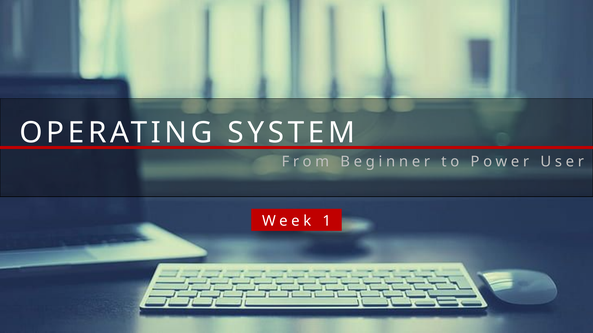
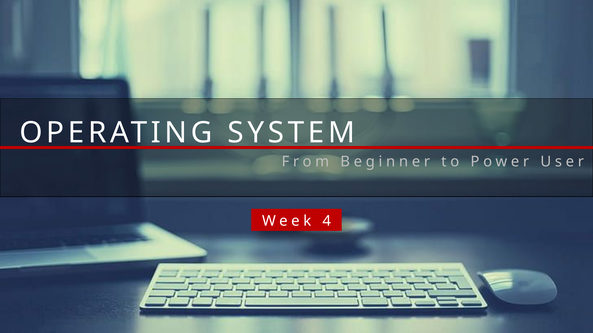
1: 1 -> 4
